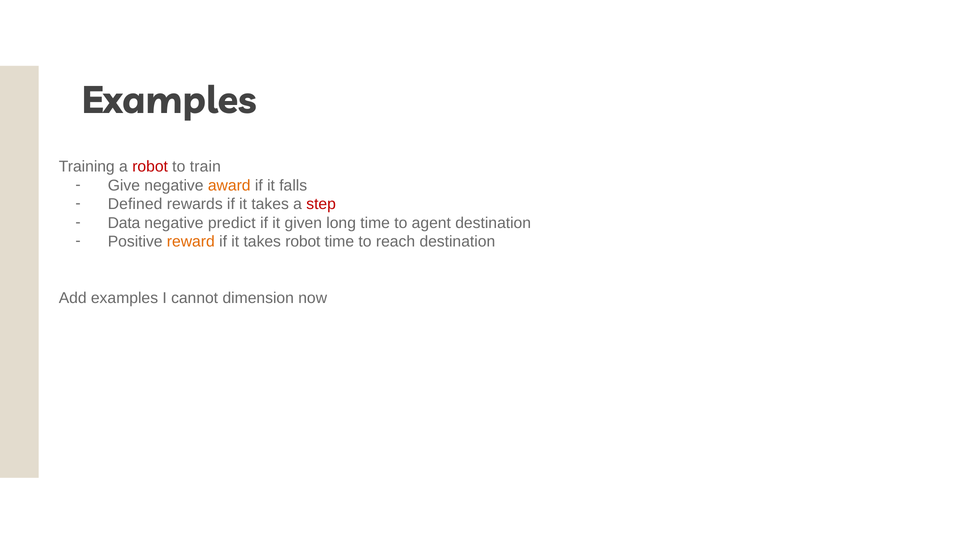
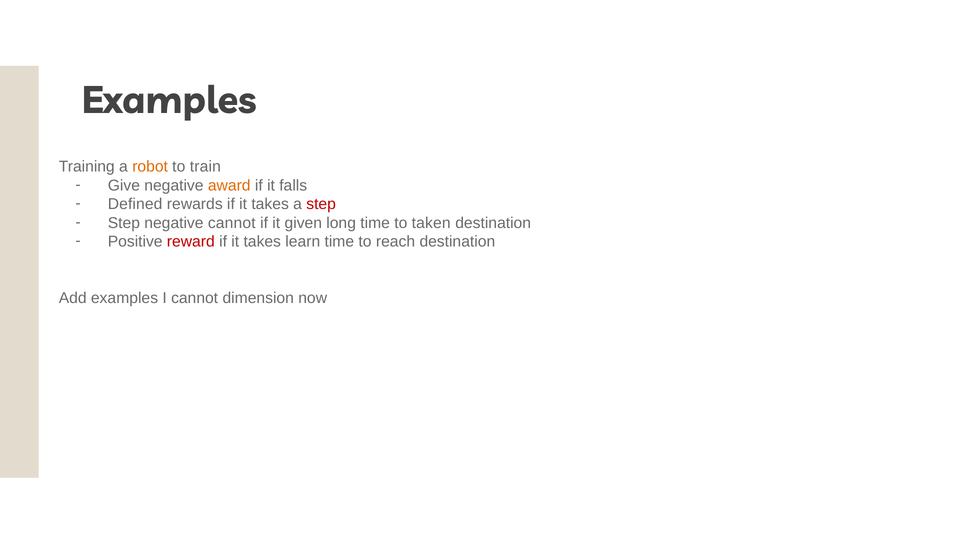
robot at (150, 167) colour: red -> orange
Data at (124, 223): Data -> Step
negative predict: predict -> cannot
agent: agent -> taken
reward colour: orange -> red
takes robot: robot -> learn
